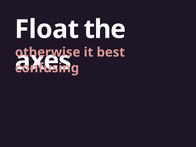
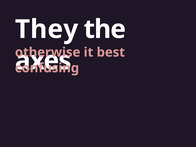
Float: Float -> They
